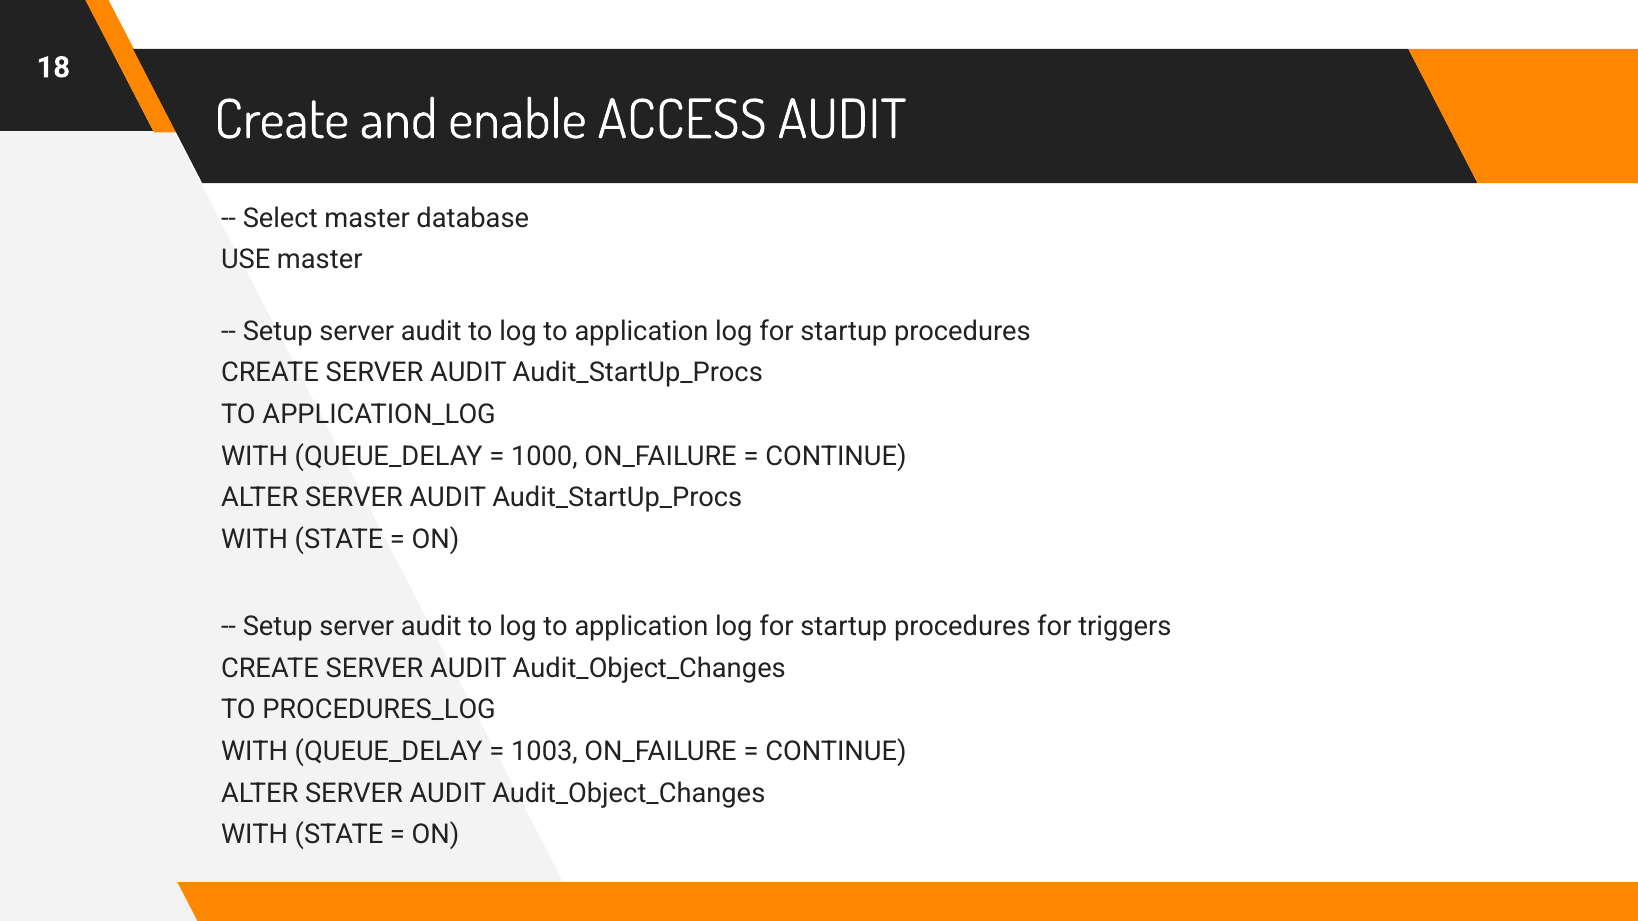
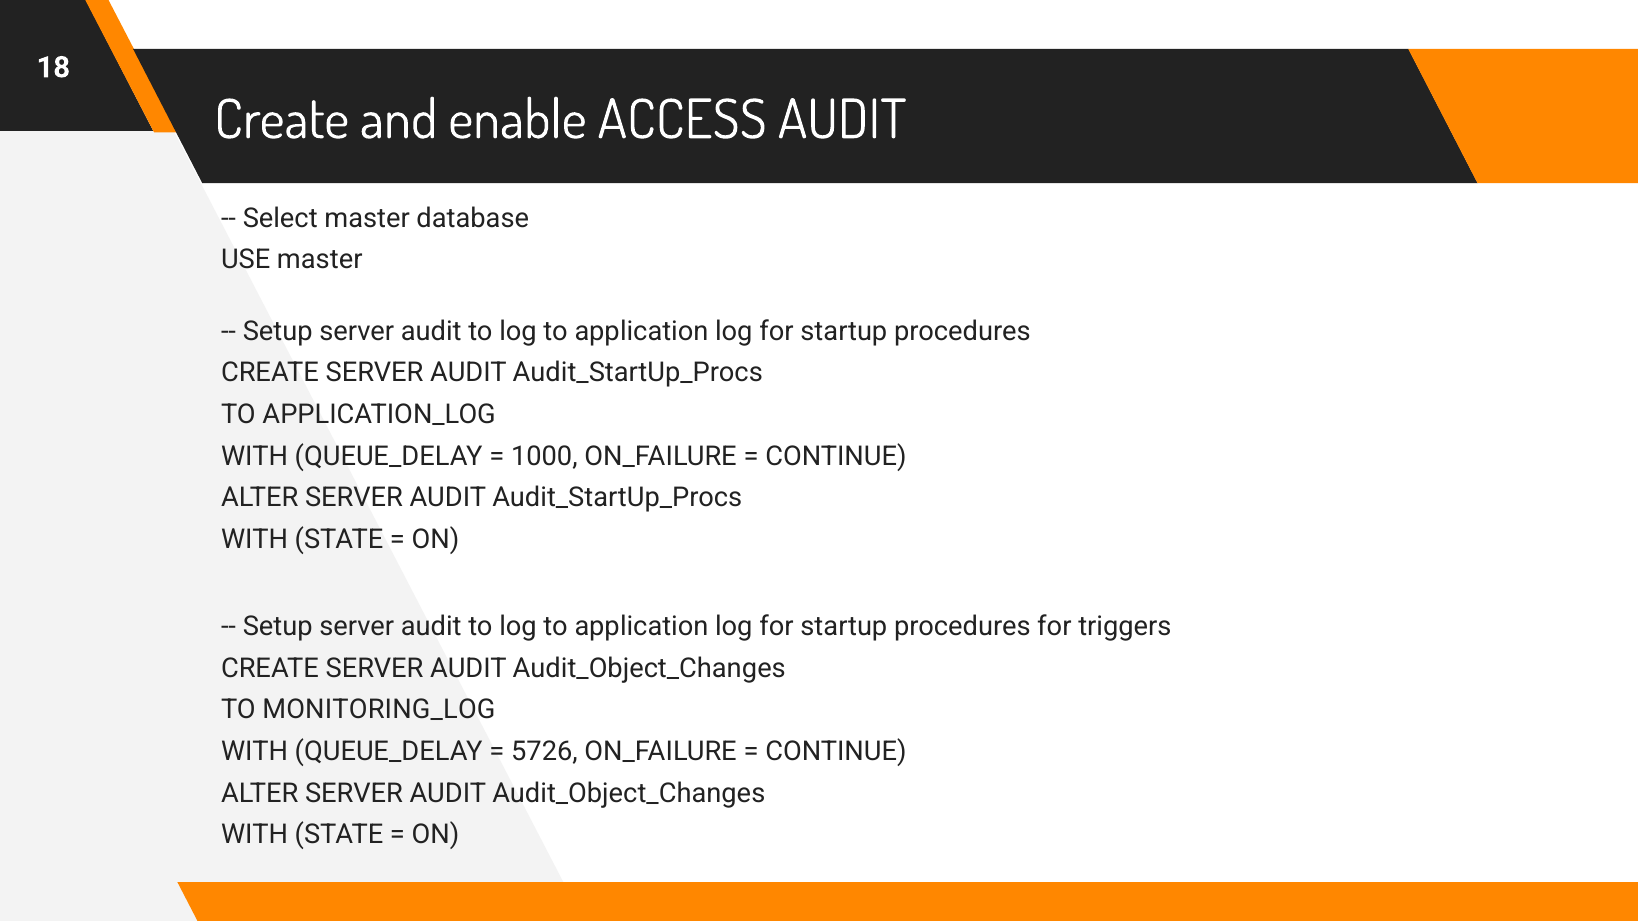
PROCEDURES_LOG: PROCEDURES_LOG -> MONITORING_LOG
1003: 1003 -> 5726
